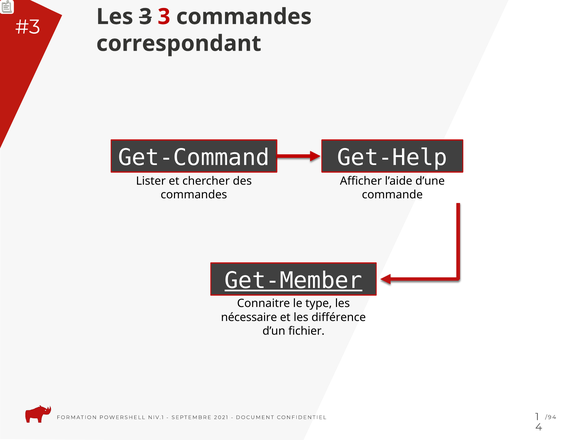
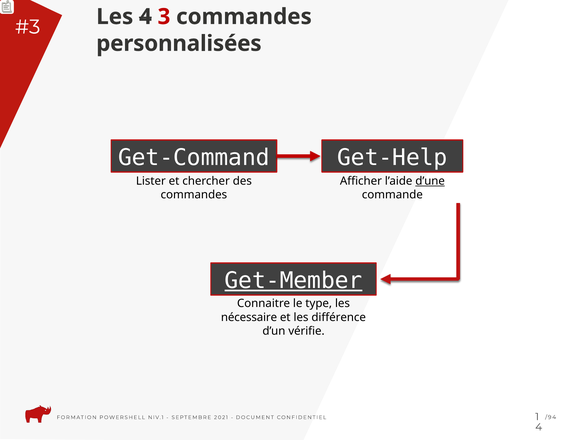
Les 3: 3 -> 4
correspondant: correspondant -> personnalisées
d’une underline: none -> present
fichier: fichier -> vérifie
